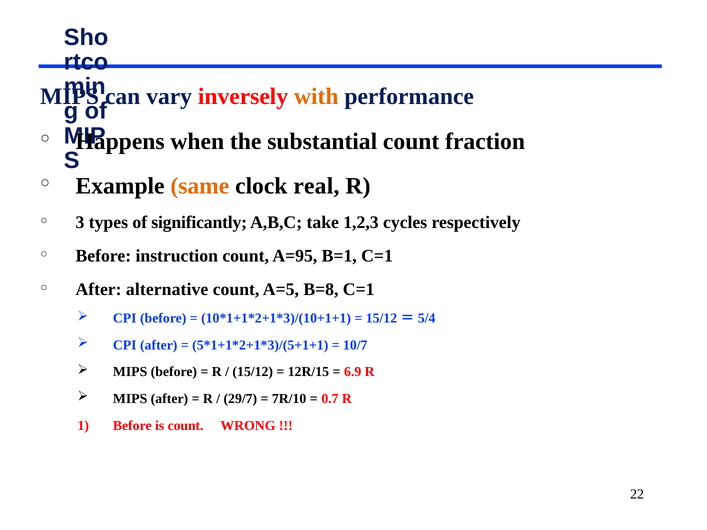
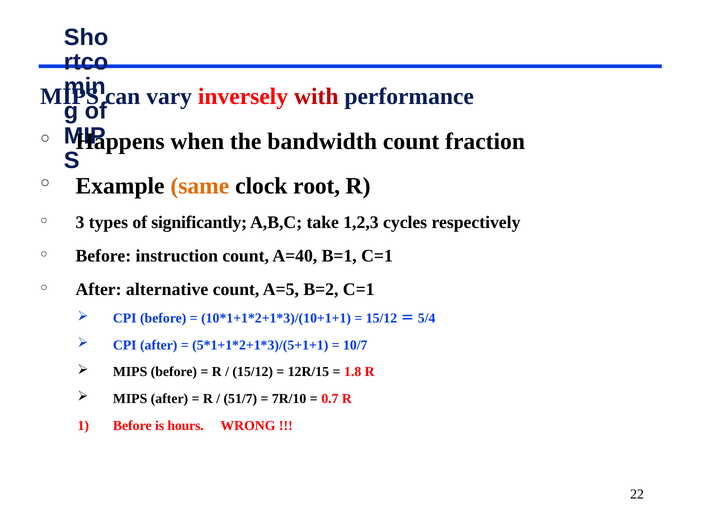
with colour: orange -> red
substantial: substantial -> bandwidth
real: real -> root
A=95: A=95 -> A=40
B=8: B=8 -> B=2
6.9: 6.9 -> 1.8
29/7: 29/7 -> 51/7
is count: count -> hours
